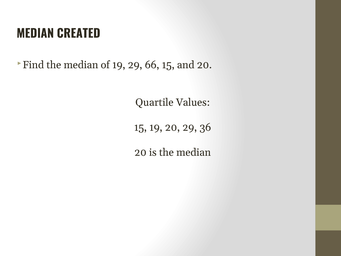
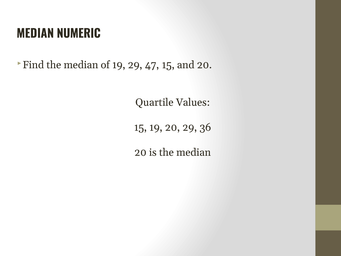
CREATED: CREATED -> NUMERIC
66: 66 -> 47
